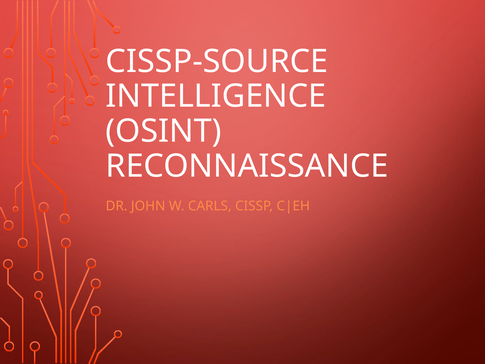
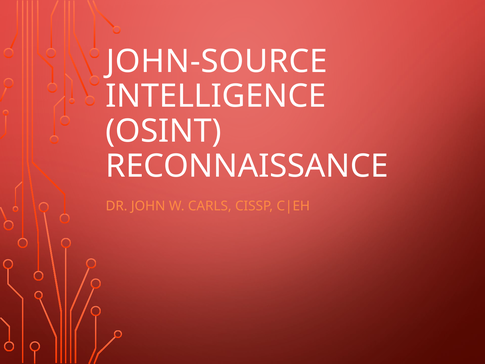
CISSP-SOURCE: CISSP-SOURCE -> JOHN-SOURCE
